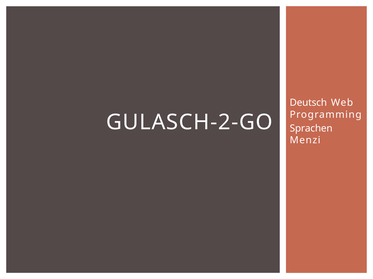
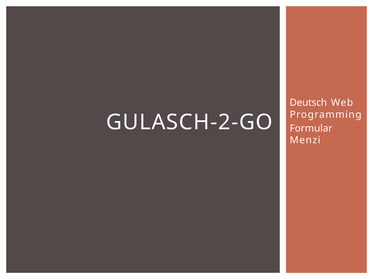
Sprachen: Sprachen -> Formular
